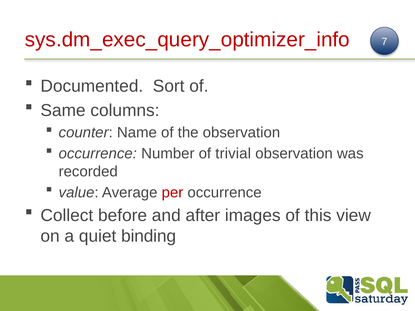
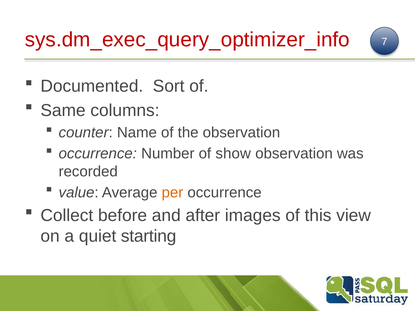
trivial: trivial -> show
per colour: red -> orange
binding: binding -> starting
